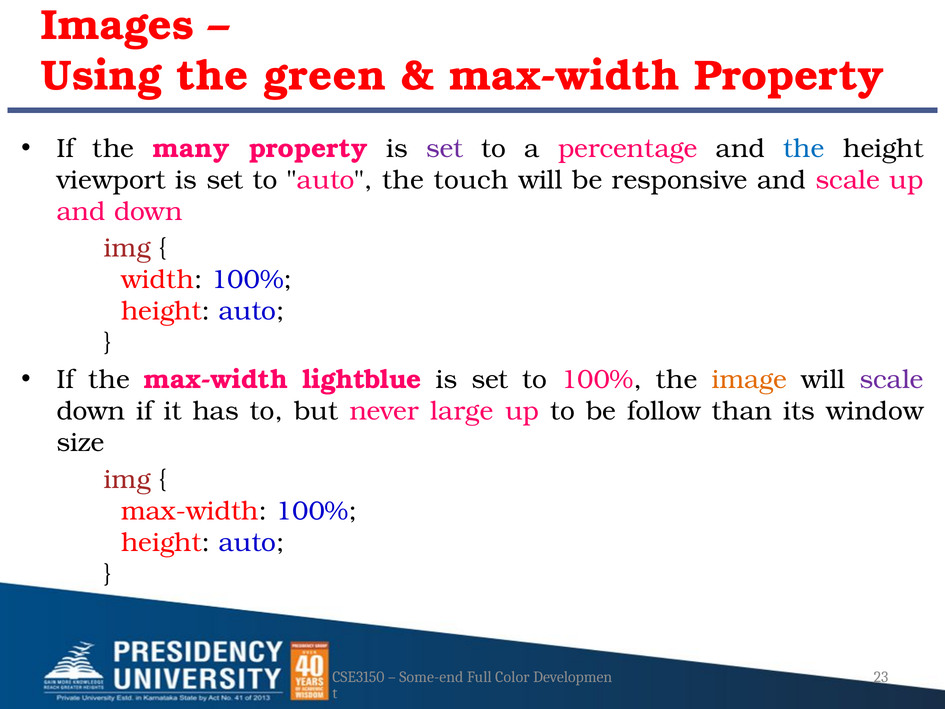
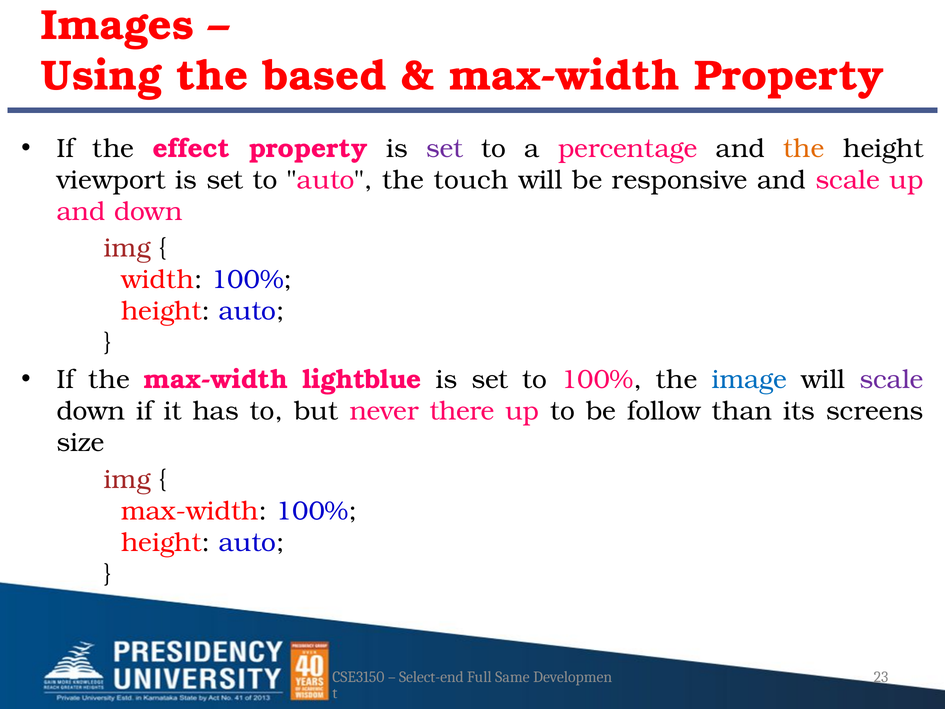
green: green -> based
many: many -> effect
the at (804, 148) colour: blue -> orange
image colour: orange -> blue
large: large -> there
window: window -> screens
Some-end: Some-end -> Select-end
Color: Color -> Same
